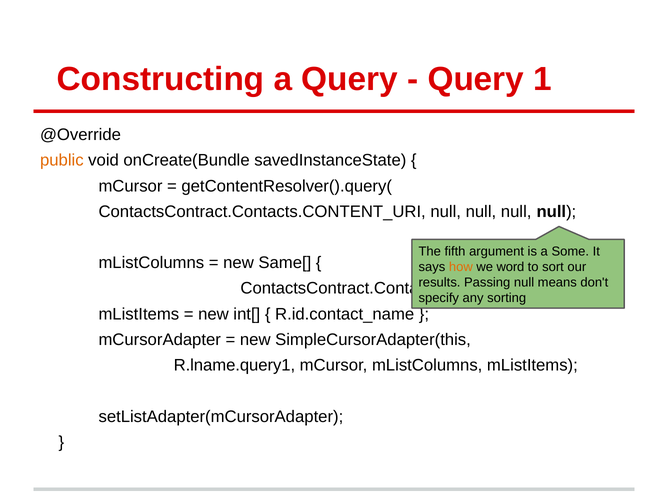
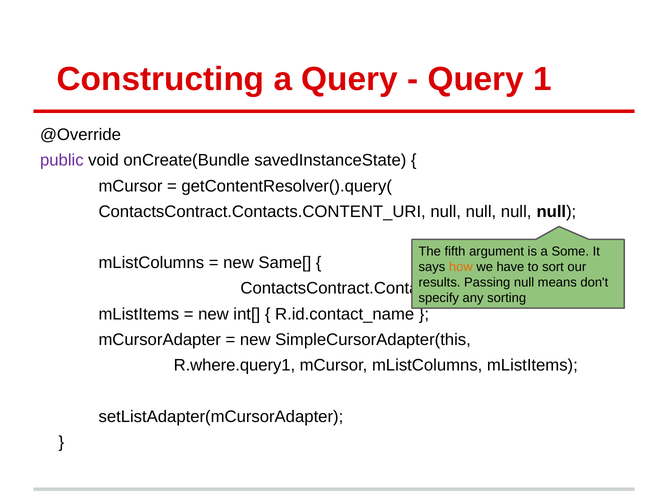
public colour: orange -> purple
word: word -> have
R.lname.query1: R.lname.query1 -> R.where.query1
